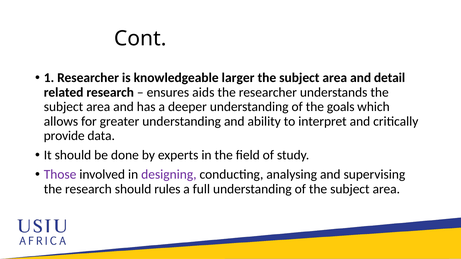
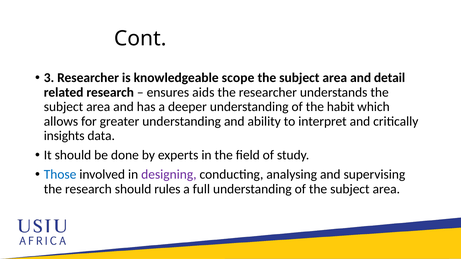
1: 1 -> 3
larger: larger -> scope
goals: goals -> habit
provide: provide -> insights
Those colour: purple -> blue
